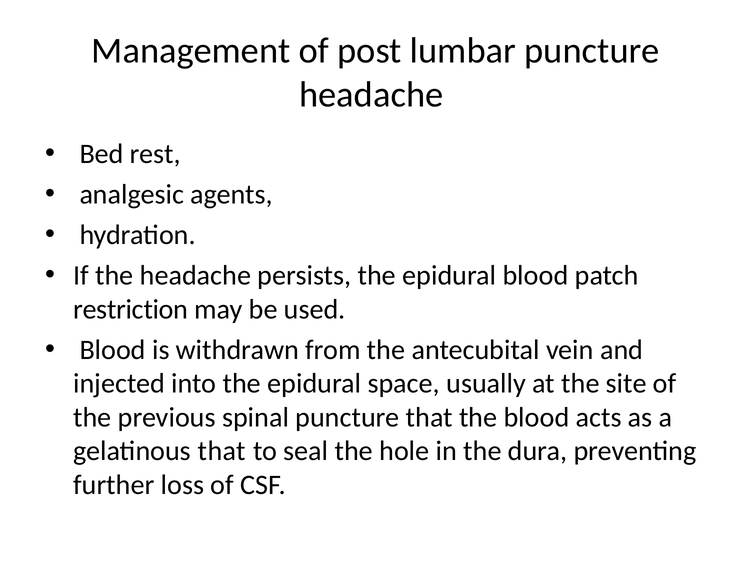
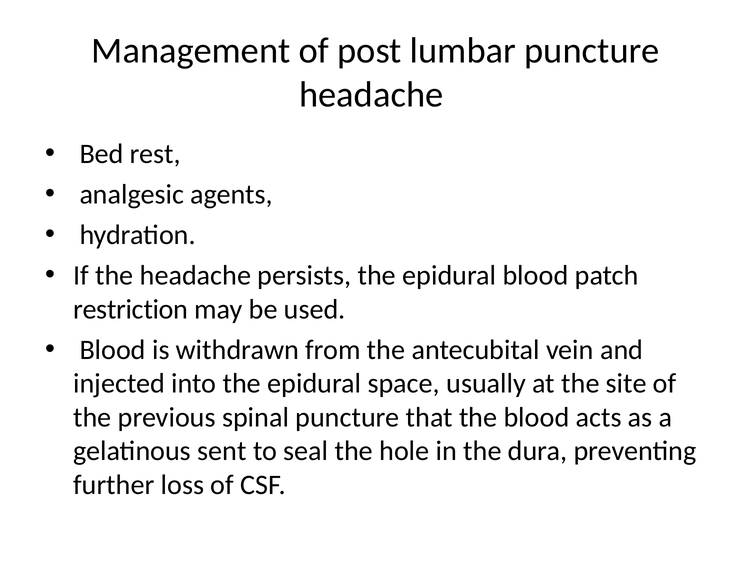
gelatinous that: that -> sent
